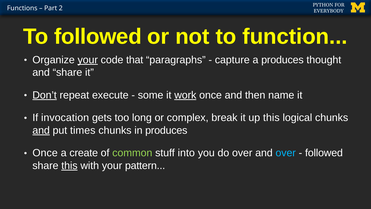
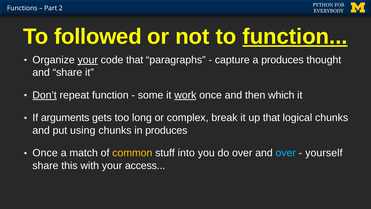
function at (295, 36) underline: none -> present
repeat execute: execute -> function
name: name -> which
invocation: invocation -> arguments
up this: this -> that
and at (41, 130) underline: present -> none
times: times -> using
create: create -> match
common colour: light green -> yellow
followed at (324, 153): followed -> yourself
this at (69, 165) underline: present -> none
pattern: pattern -> access
